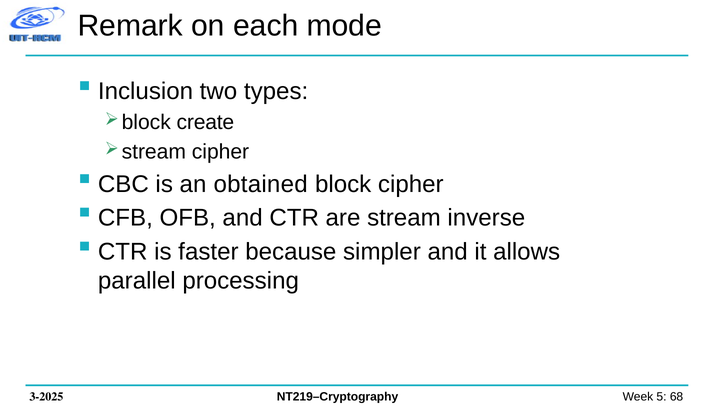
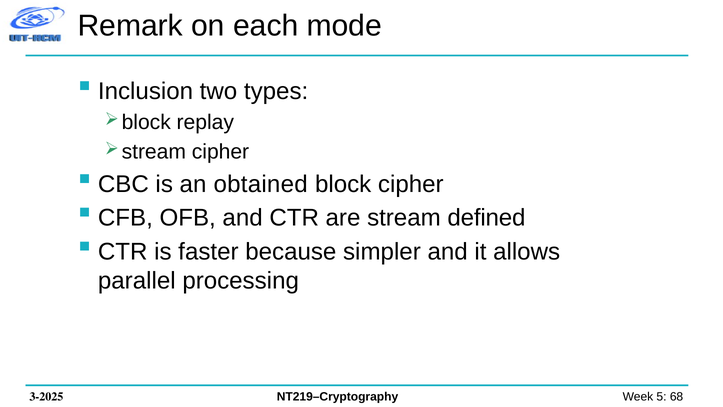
create: create -> replay
inverse: inverse -> defined
